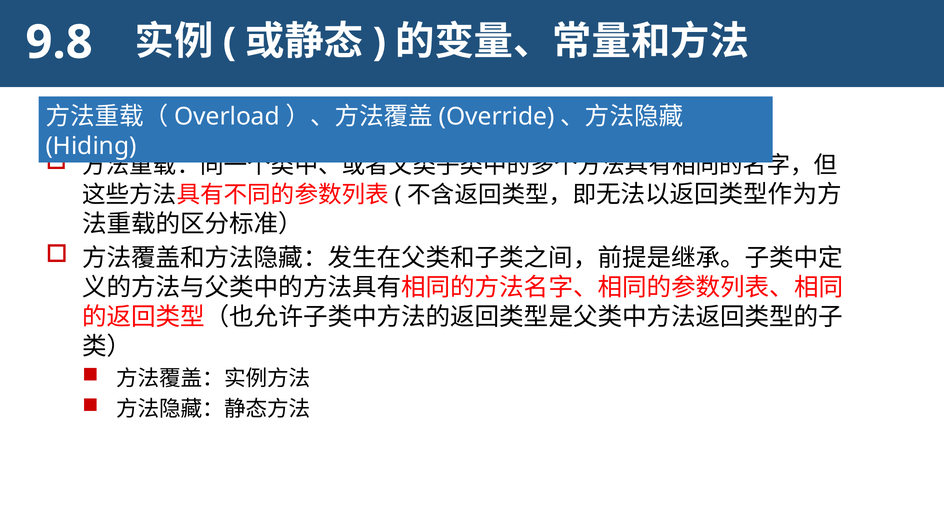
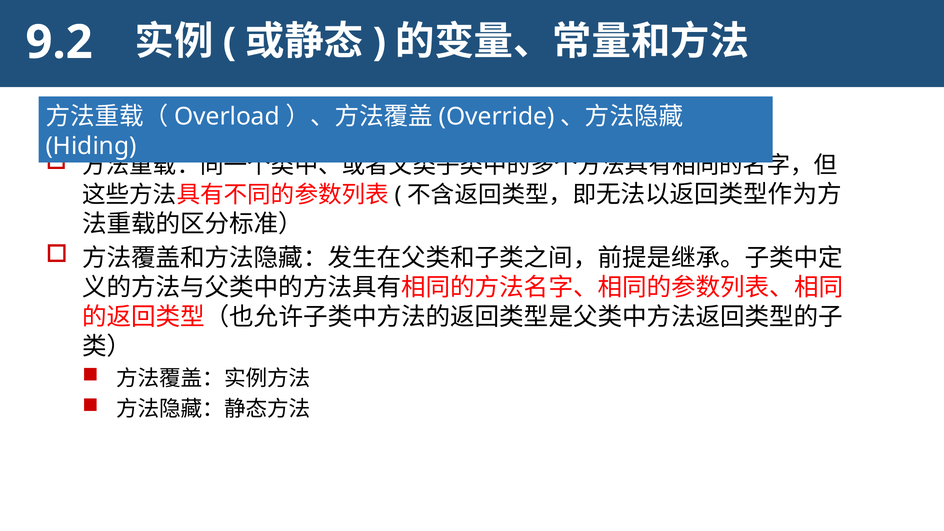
9.8: 9.8 -> 9.2
